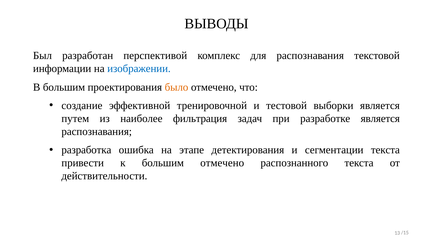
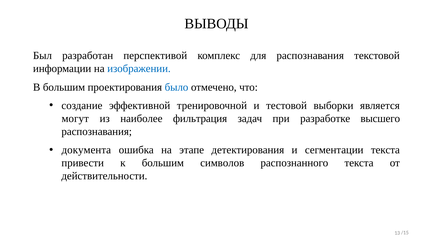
было colour: orange -> blue
путем: путем -> могут
разработке является: является -> высшего
разработка: разработка -> документа
большим отмечено: отмечено -> символов
